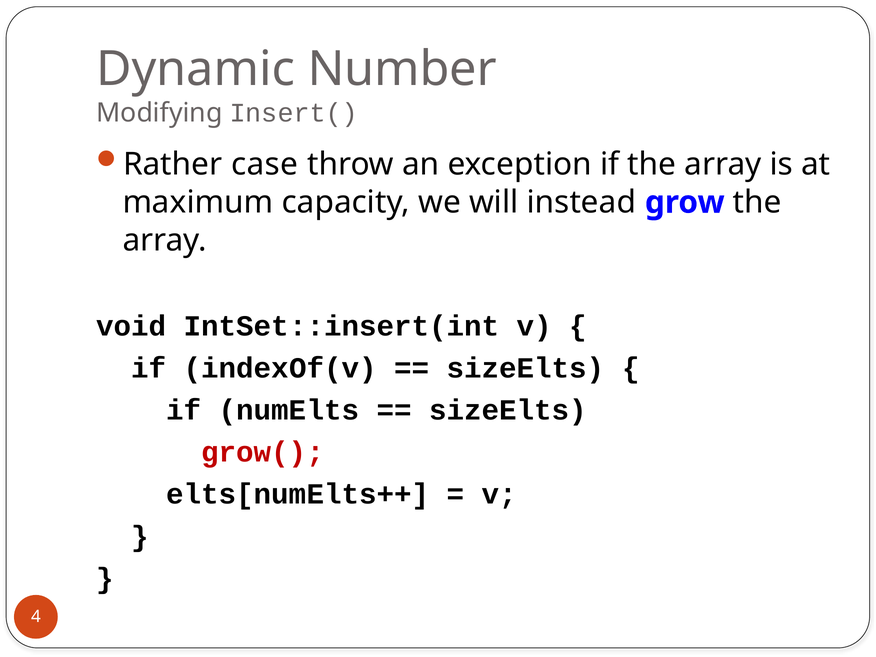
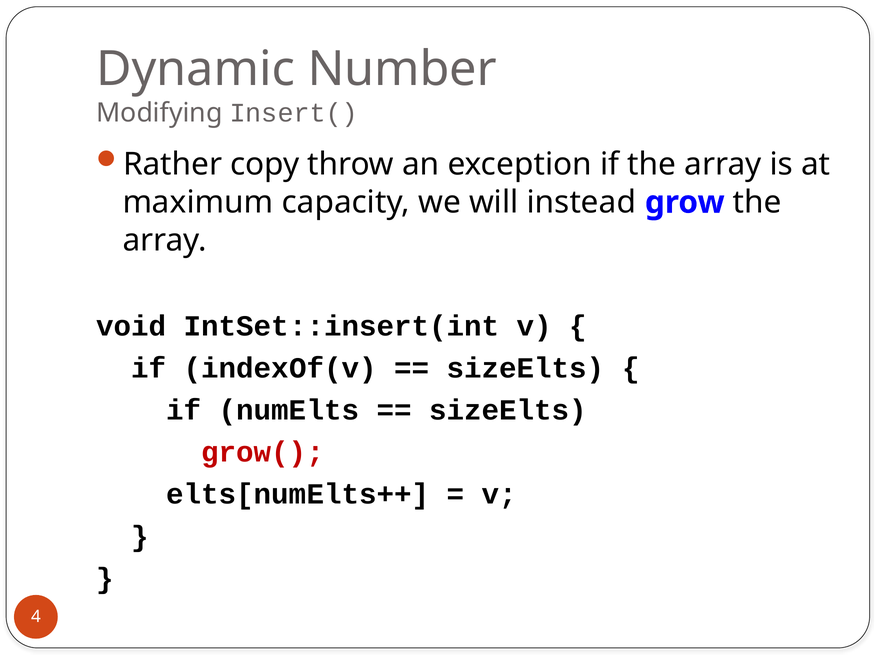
case: case -> copy
